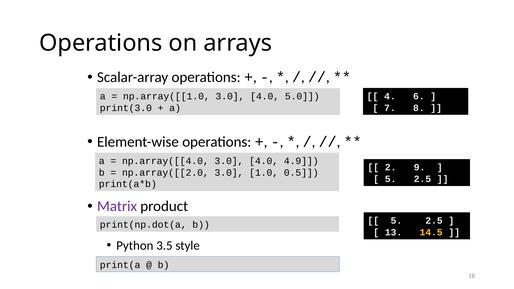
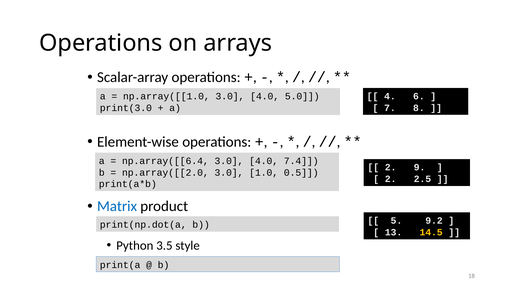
np.array([[4.0: np.array([[4.0 -> np.array([[6.4
4.9: 4.9 -> 7.4
5 at (391, 179): 5 -> 2
Matrix colour: purple -> blue
2.5 at (434, 221): 2.5 -> 9.2
